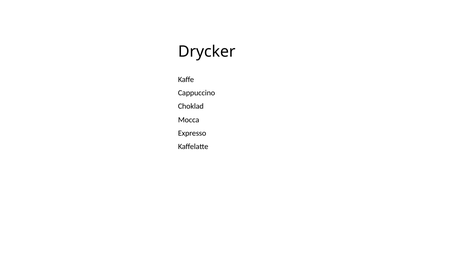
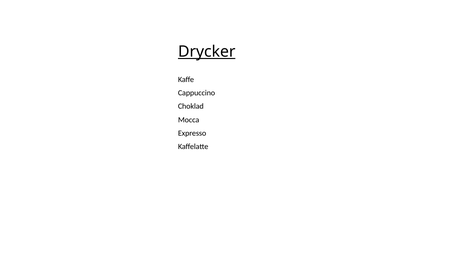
Drycker underline: none -> present
